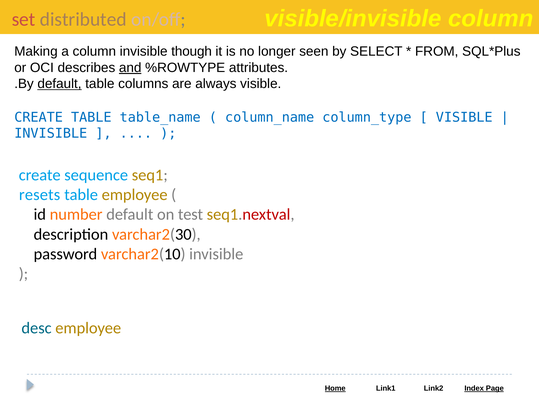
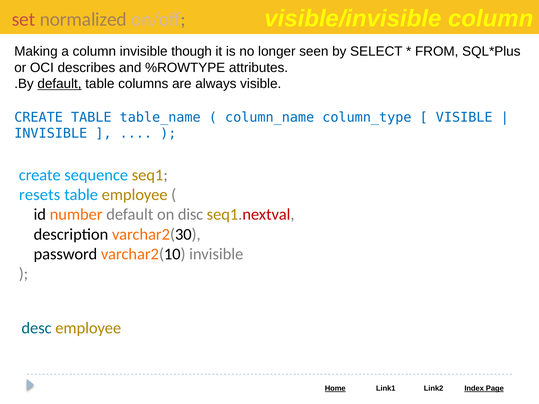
distributed: distributed -> normalized
and underline: present -> none
test: test -> disc
